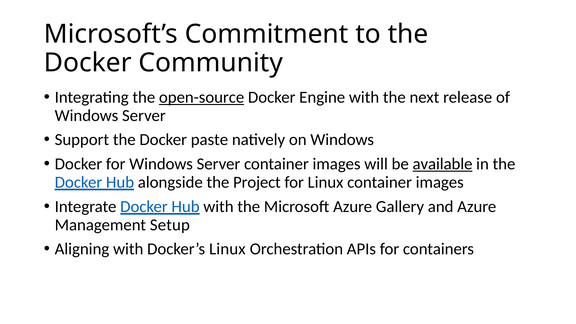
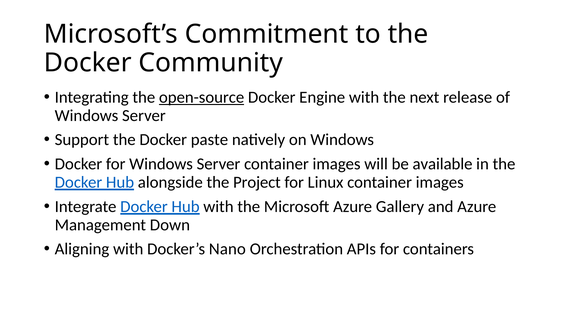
available underline: present -> none
Setup: Setup -> Down
Docker’s Linux: Linux -> Nano
